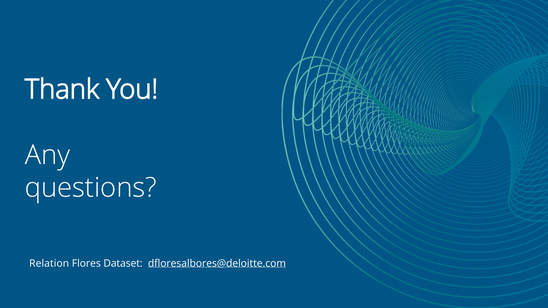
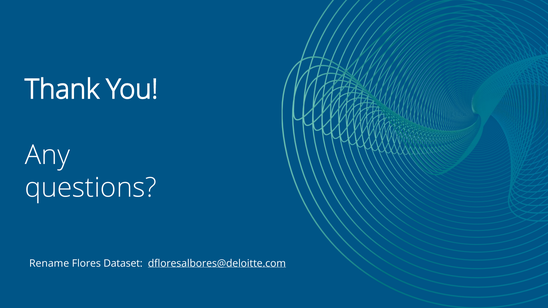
Relation: Relation -> Rename
